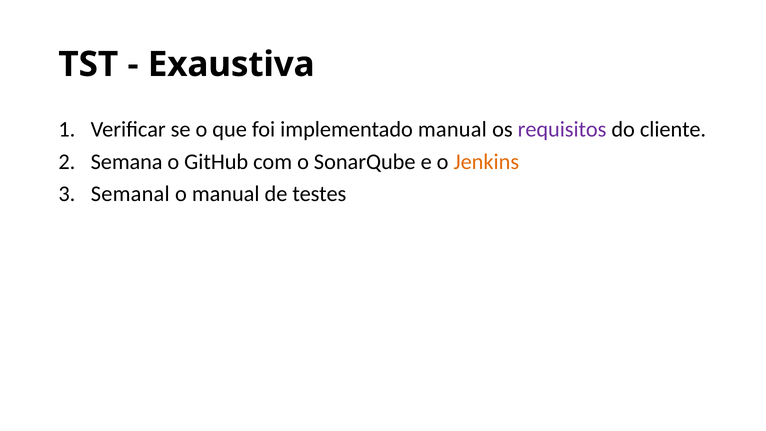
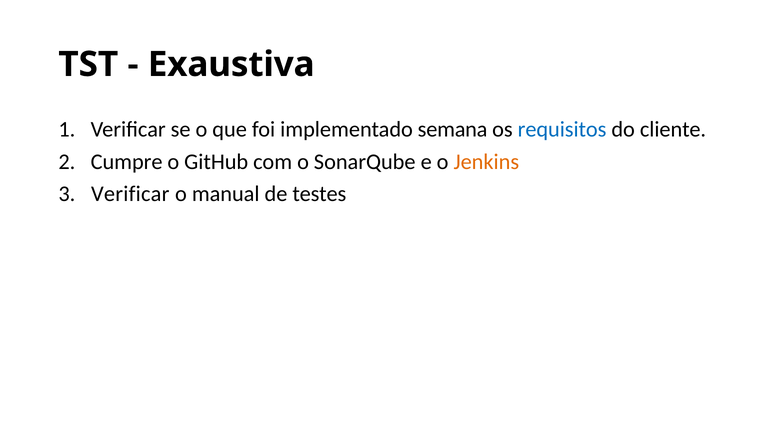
implementado manual: manual -> semana
requisitos colour: purple -> blue
Semana: Semana -> Cumpre
Semanal at (130, 194): Semanal -> Verificar
